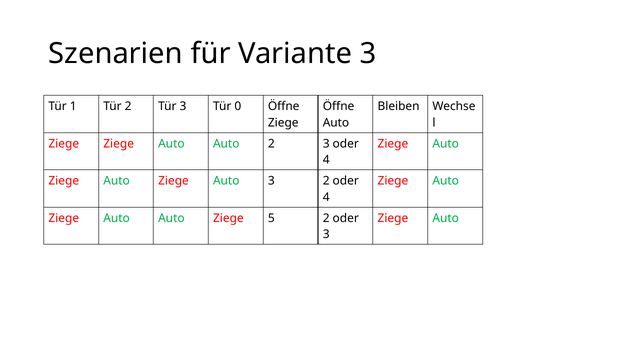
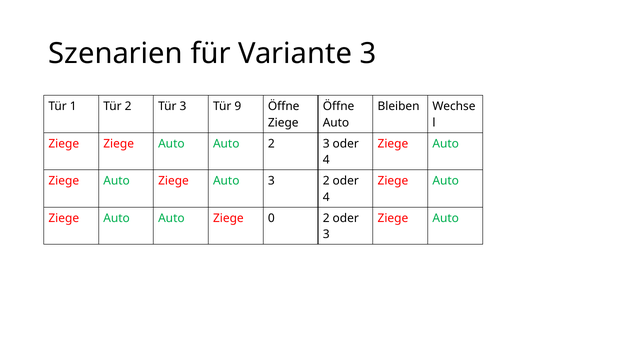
0: 0 -> 9
5: 5 -> 0
